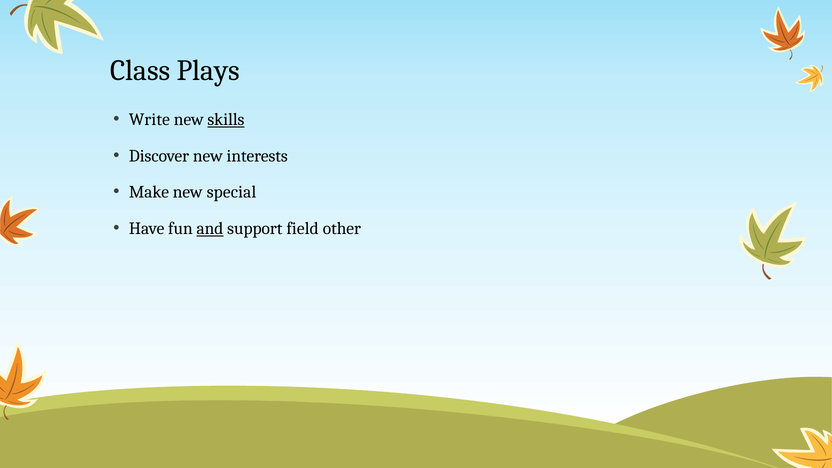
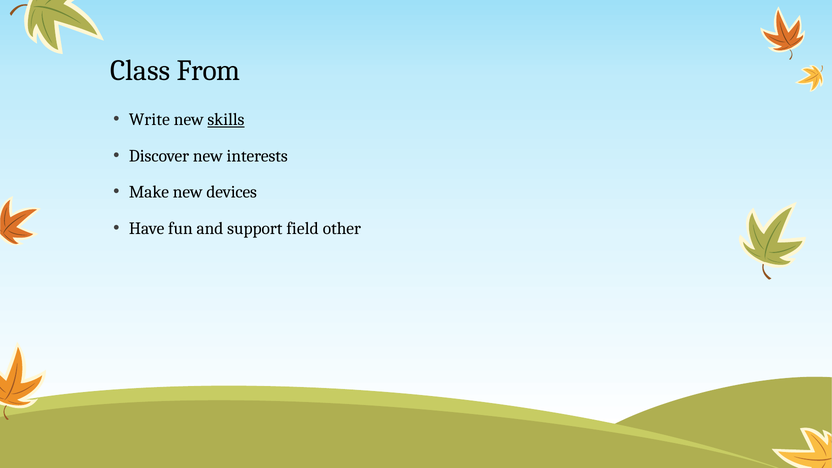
Plays: Plays -> From
special: special -> devices
and underline: present -> none
